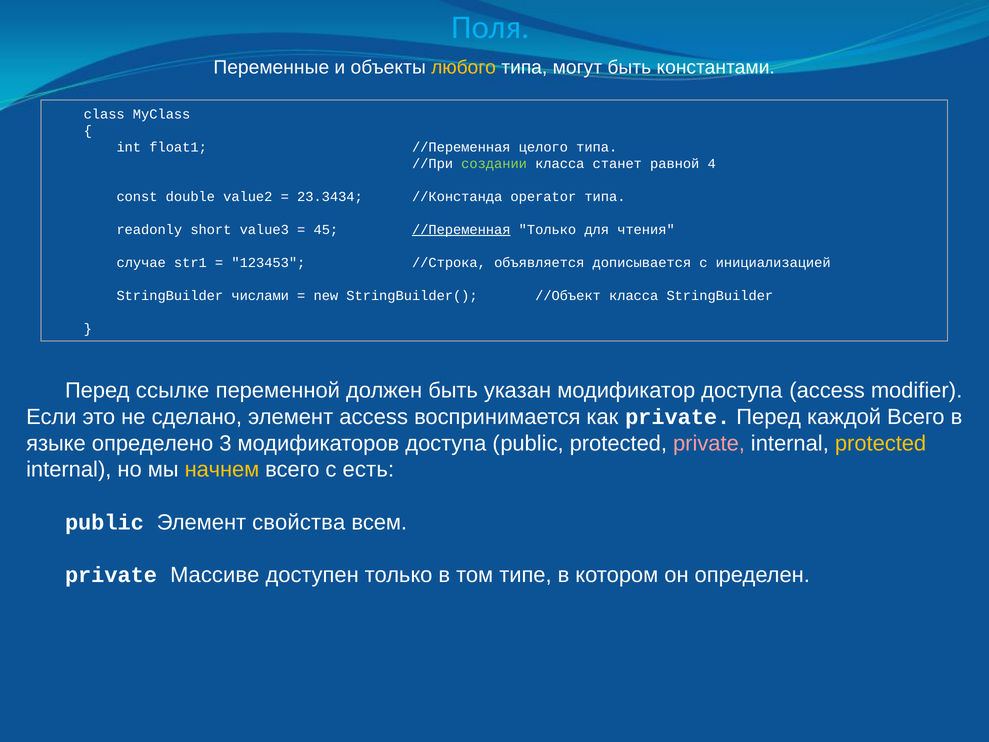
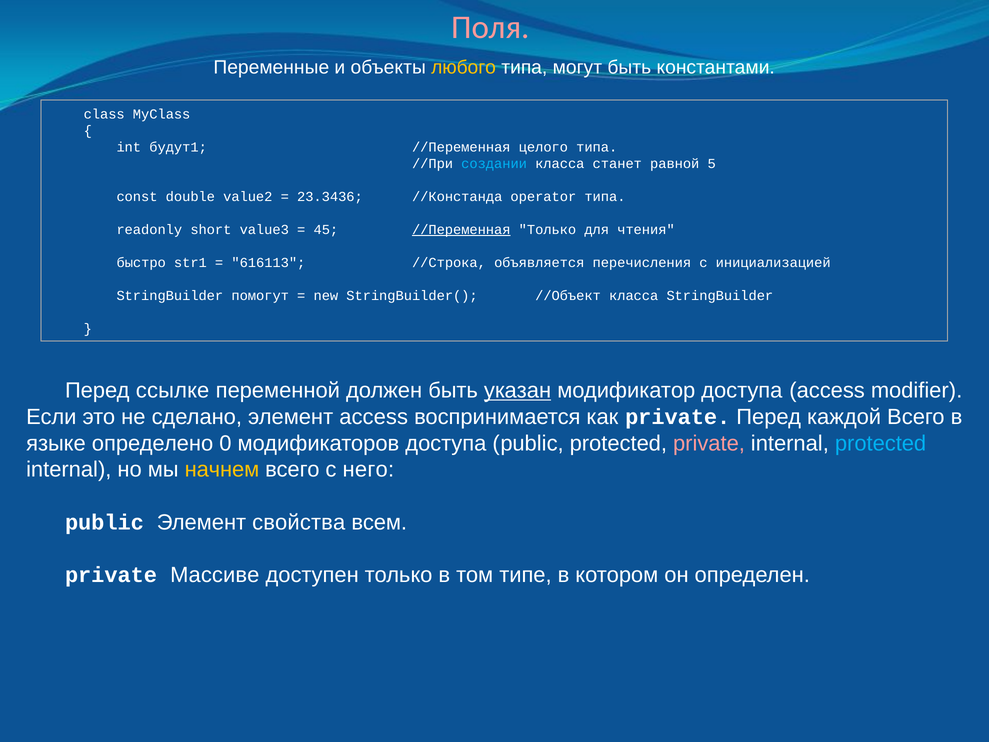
Поля colour: light blue -> pink
float1: float1 -> будут1
создании colour: light green -> light blue
4: 4 -> 5
23.3434: 23.3434 -> 23.3436
случае: случае -> быстро
123453: 123453 -> 616113
дописывается: дописывается -> перечисления
числами: числами -> помогут
указан underline: none -> present
3: 3 -> 0
protected at (881, 443) colour: yellow -> light blue
есть: есть -> него
